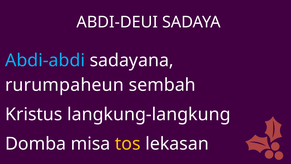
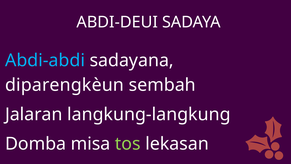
rurumpaheun: rurumpaheun -> diparengkèun
Kristus: Kristus -> Jalaran
tos colour: yellow -> light green
